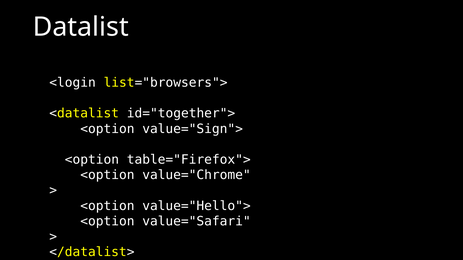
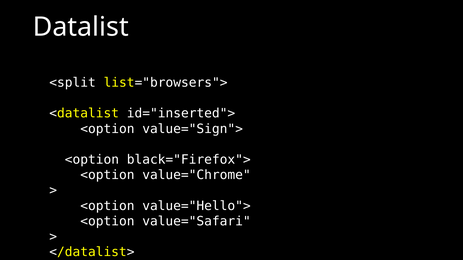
<login: <login -> <split
id="together">: id="together"> -> id="inserted">
table="Firefox">: table="Firefox"> -> black="Firefox">
